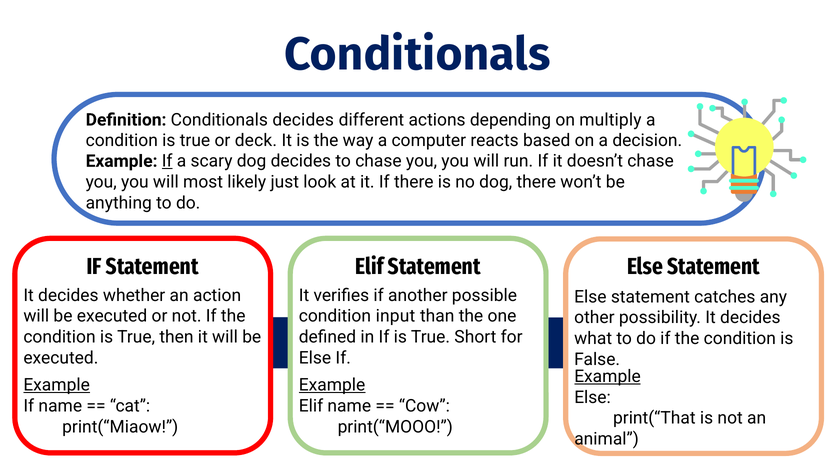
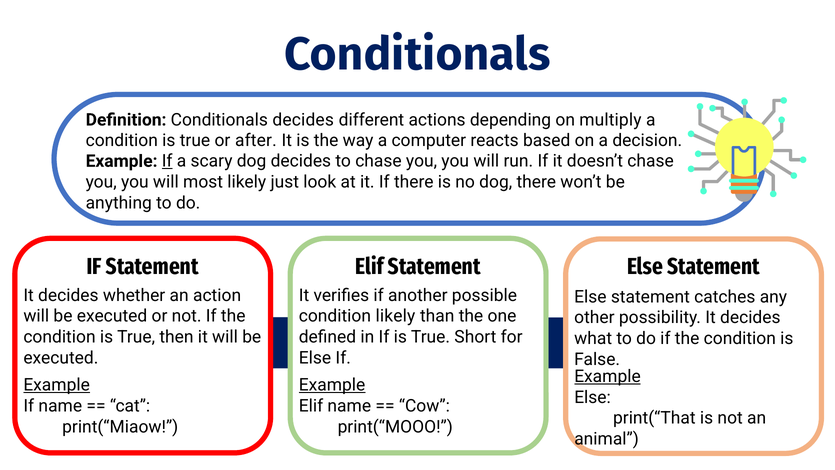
deck: deck -> after
condition input: input -> likely
